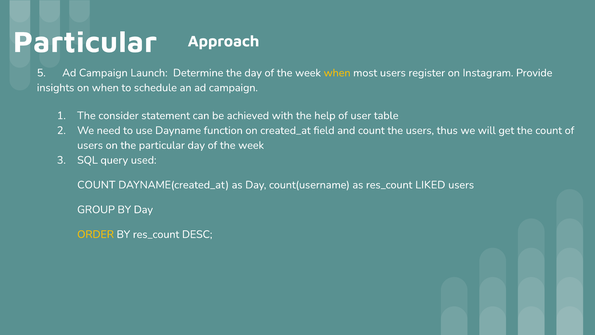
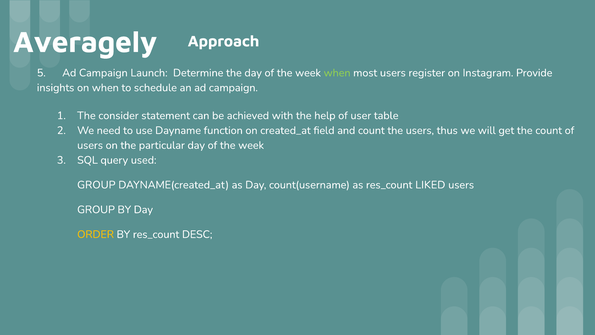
Particular at (85, 42): Particular -> Averagely
when at (337, 73) colour: yellow -> light green
COUNT at (96, 185): COUNT -> GROUP
